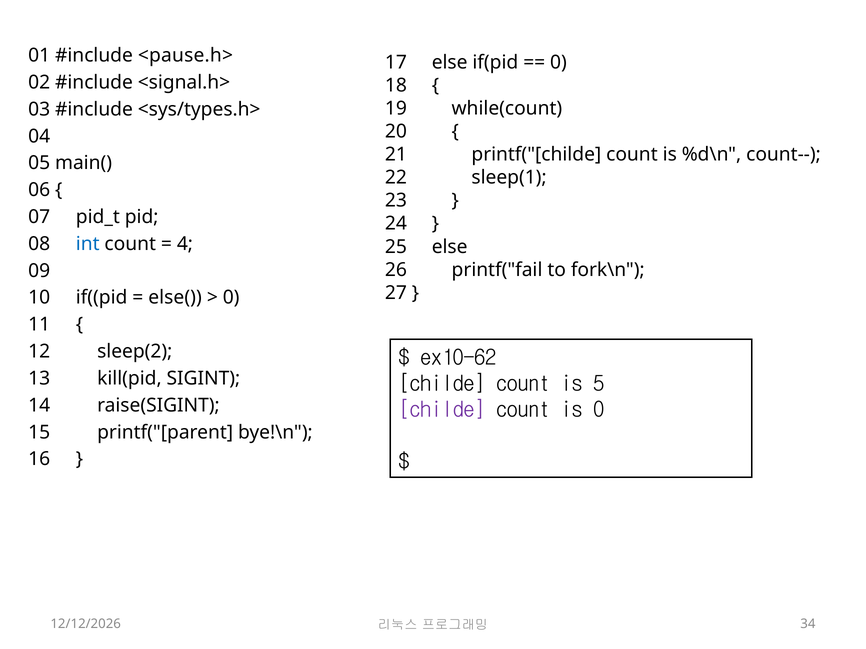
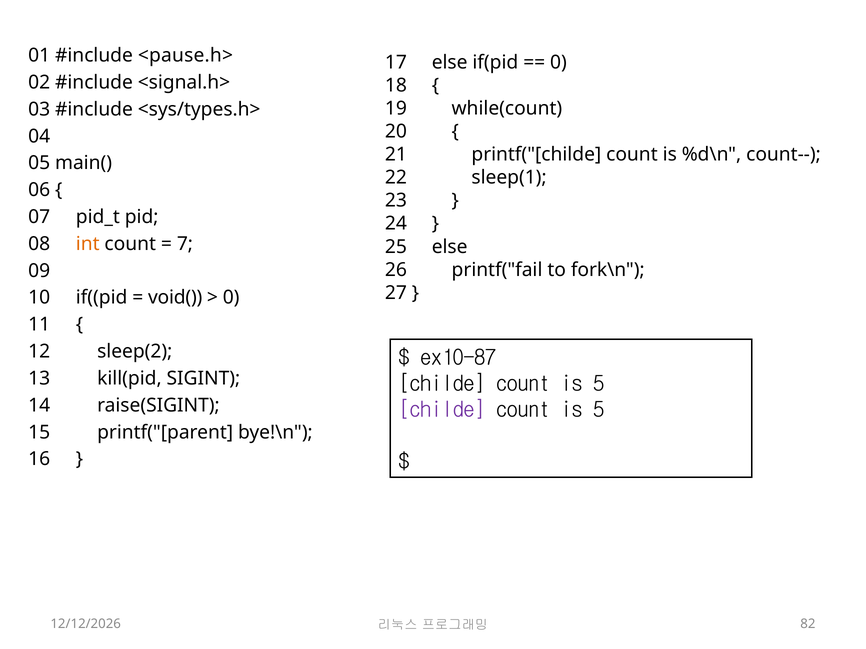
int colour: blue -> orange
4: 4 -> 7
else(: else( -> void(
ex10-62: ex10-62 -> ex10-87
0 at (599, 410): 0 -> 5
34: 34 -> 82
